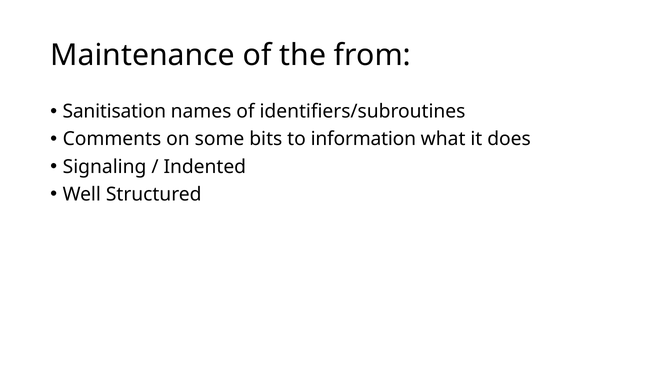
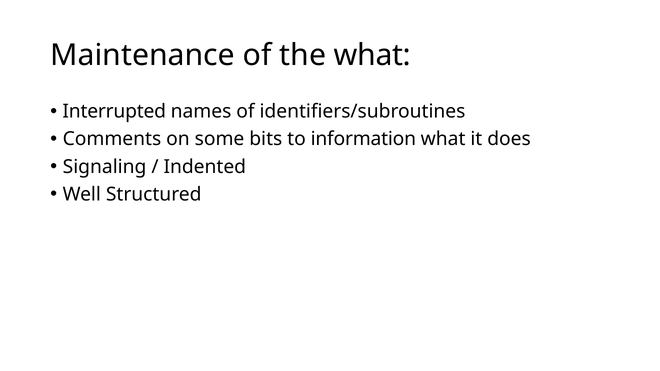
the from: from -> what
Sanitisation: Sanitisation -> Interrupted
